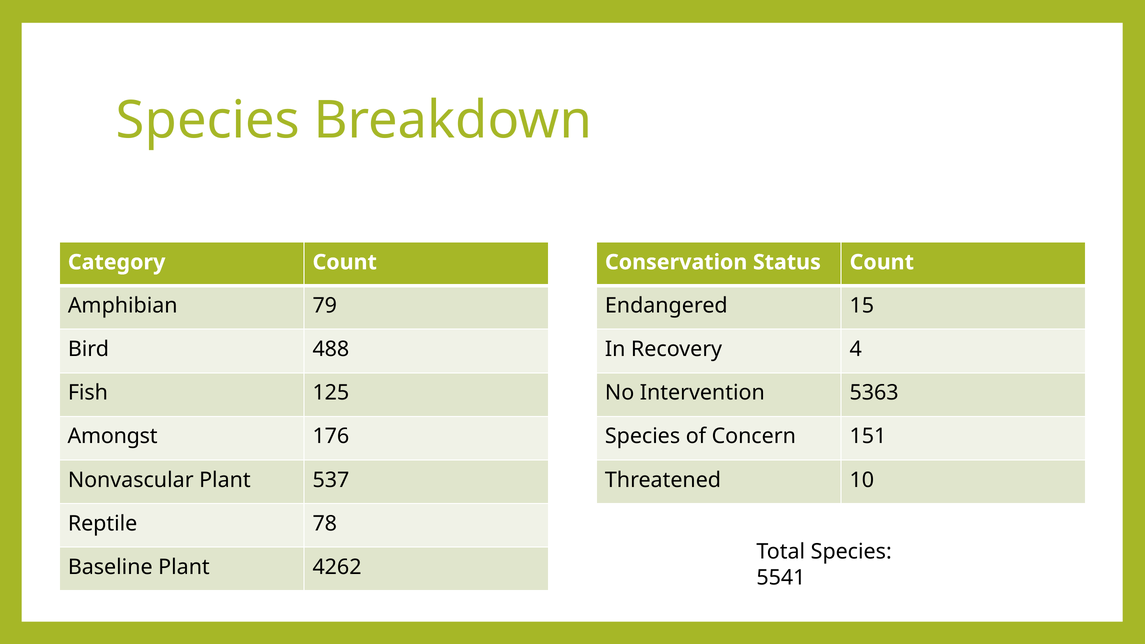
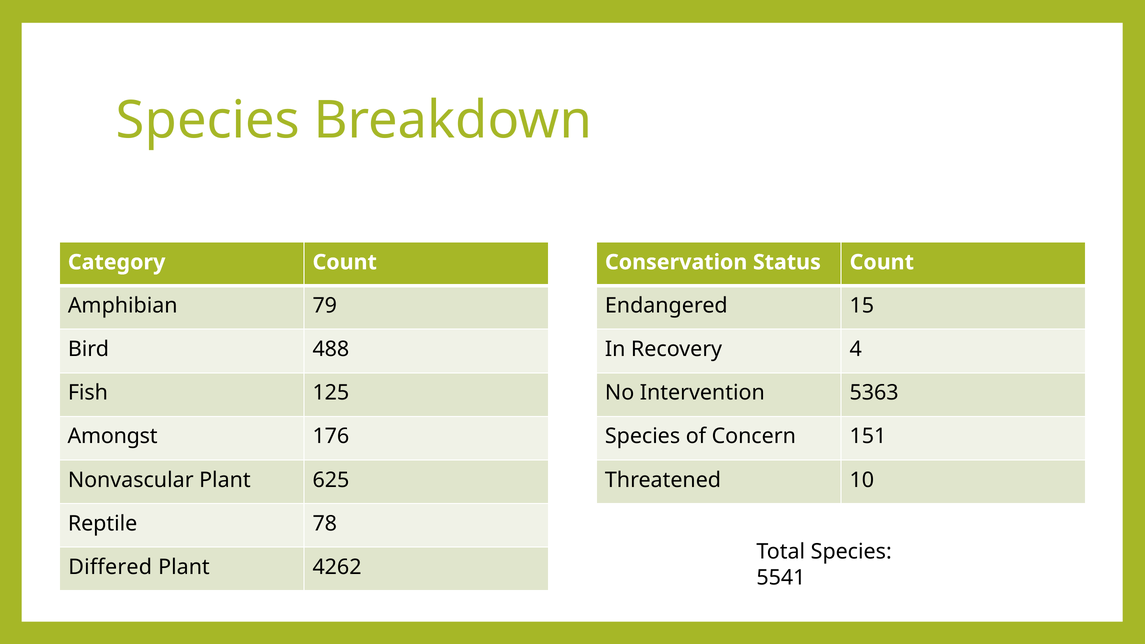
537: 537 -> 625
Baseline: Baseline -> Differed
